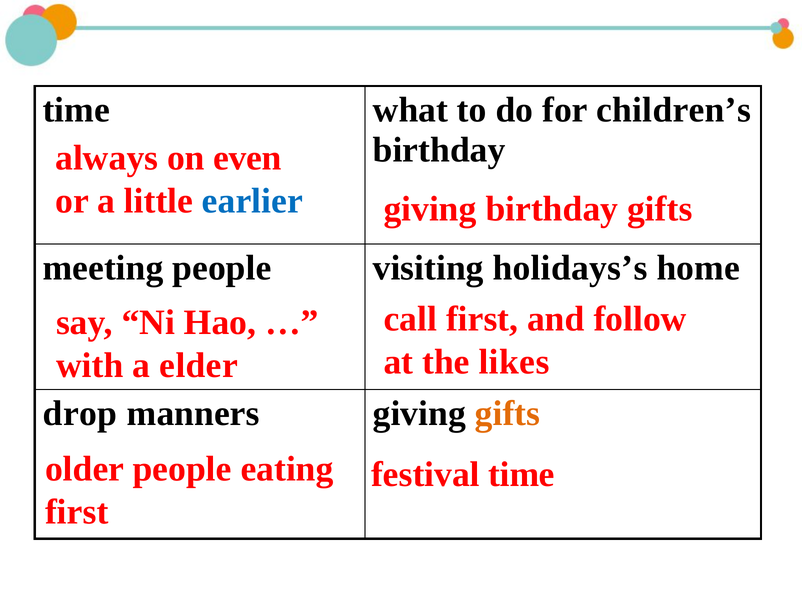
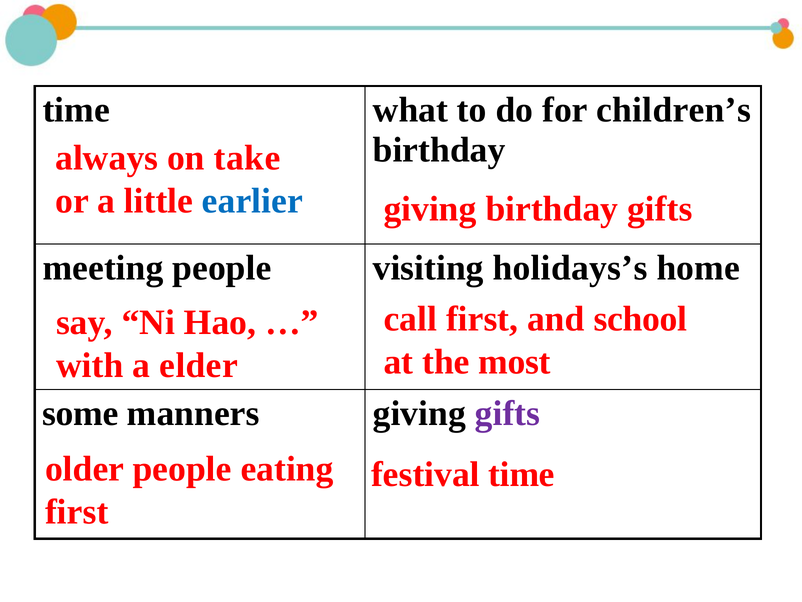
even: even -> take
follow: follow -> school
likes: likes -> most
drop: drop -> some
gifts at (507, 413) colour: orange -> purple
